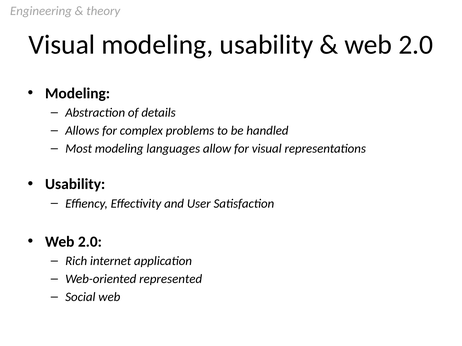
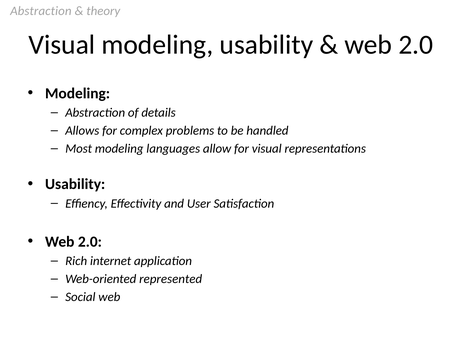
Engineering at (41, 11): Engineering -> Abstraction
